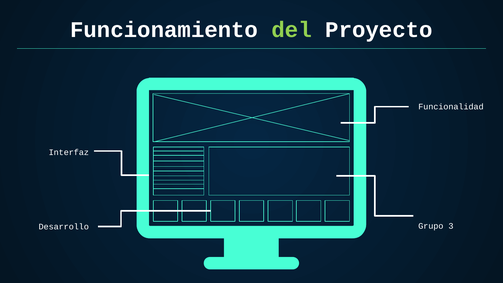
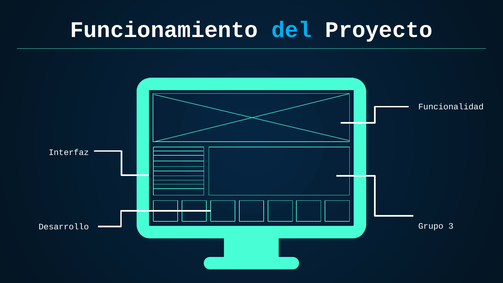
del colour: light green -> light blue
